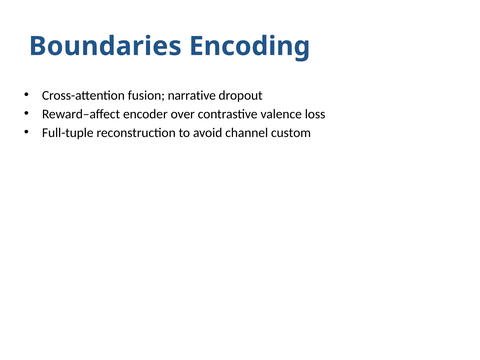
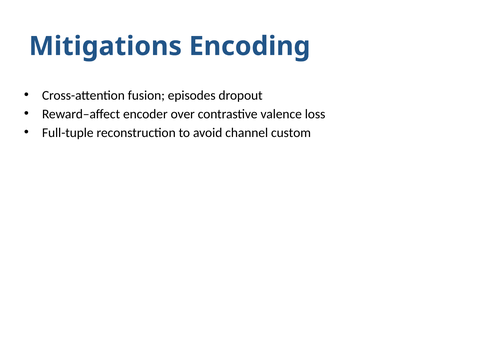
Boundaries: Boundaries -> Mitigations
narrative: narrative -> episodes
